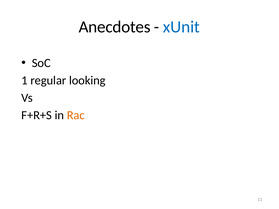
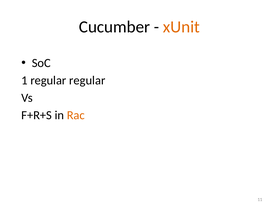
Anecdotes: Anecdotes -> Cucumber
xUnit colour: blue -> orange
regular looking: looking -> regular
